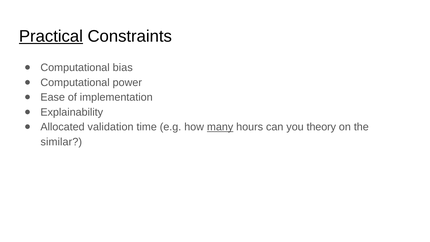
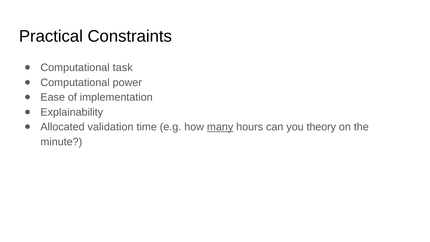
Practical underline: present -> none
bias: bias -> task
similar: similar -> minute
